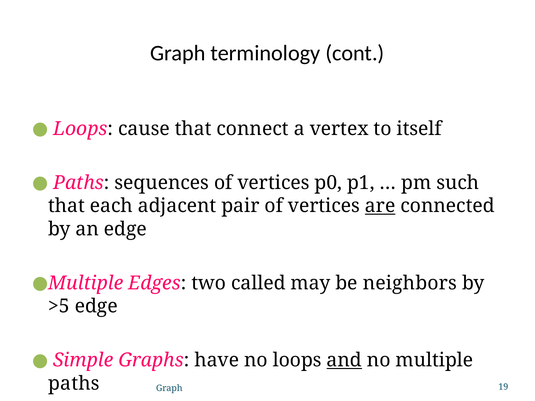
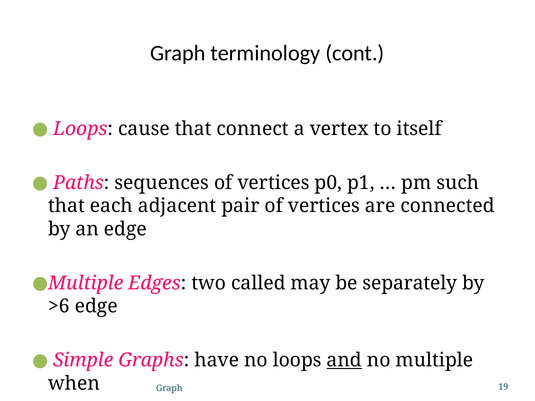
are underline: present -> none
neighbors: neighbors -> separately
>5: >5 -> >6
paths at (74, 384): paths -> when
